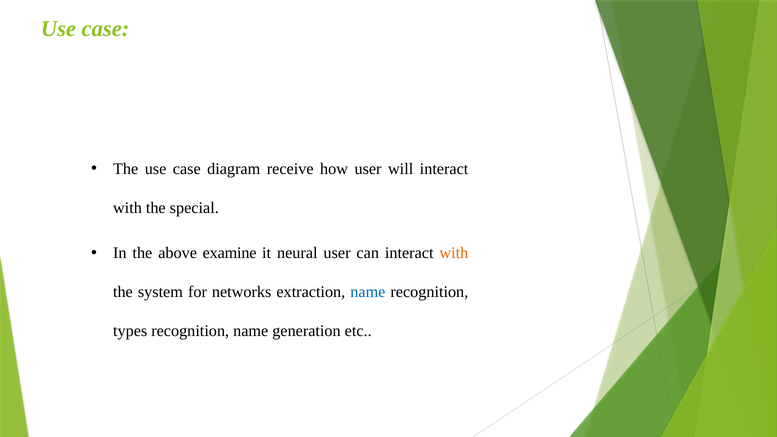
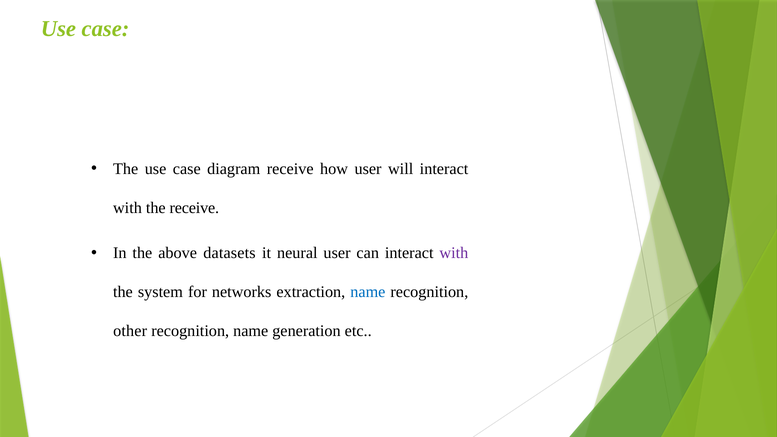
the special: special -> receive
examine: examine -> datasets
with at (454, 253) colour: orange -> purple
types: types -> other
